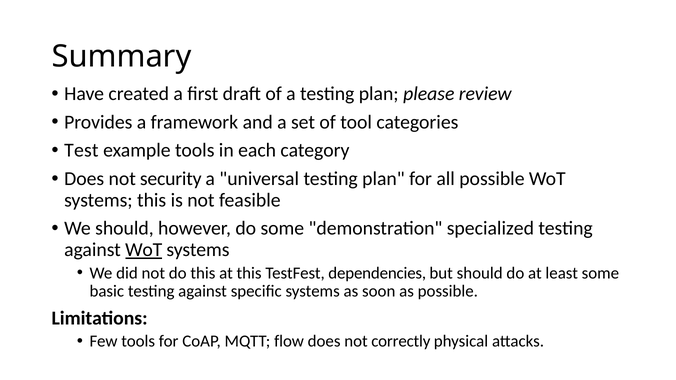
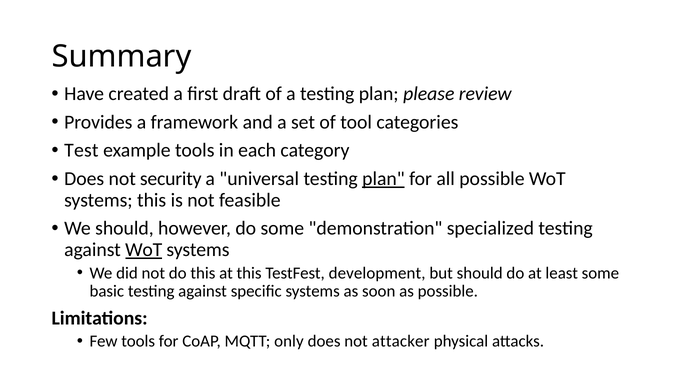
plan at (383, 179) underline: none -> present
dependencies: dependencies -> development
flow: flow -> only
correctly: correctly -> attacker
